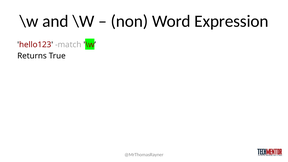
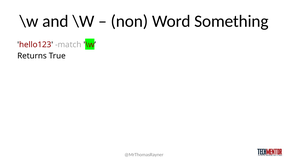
Expression: Expression -> Something
